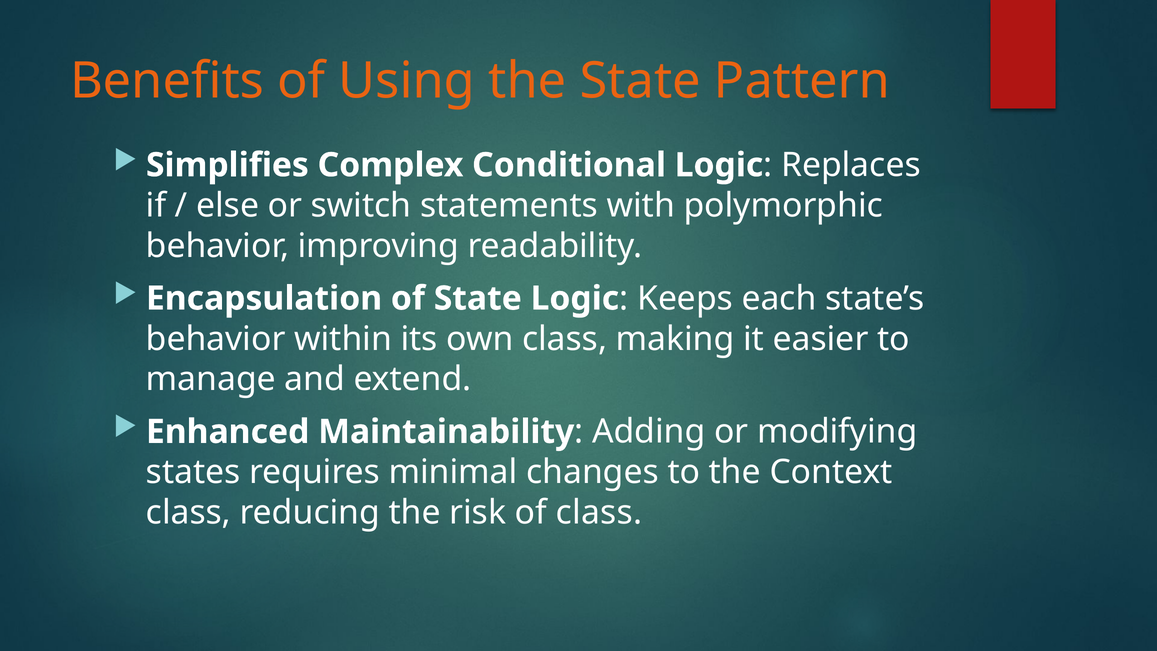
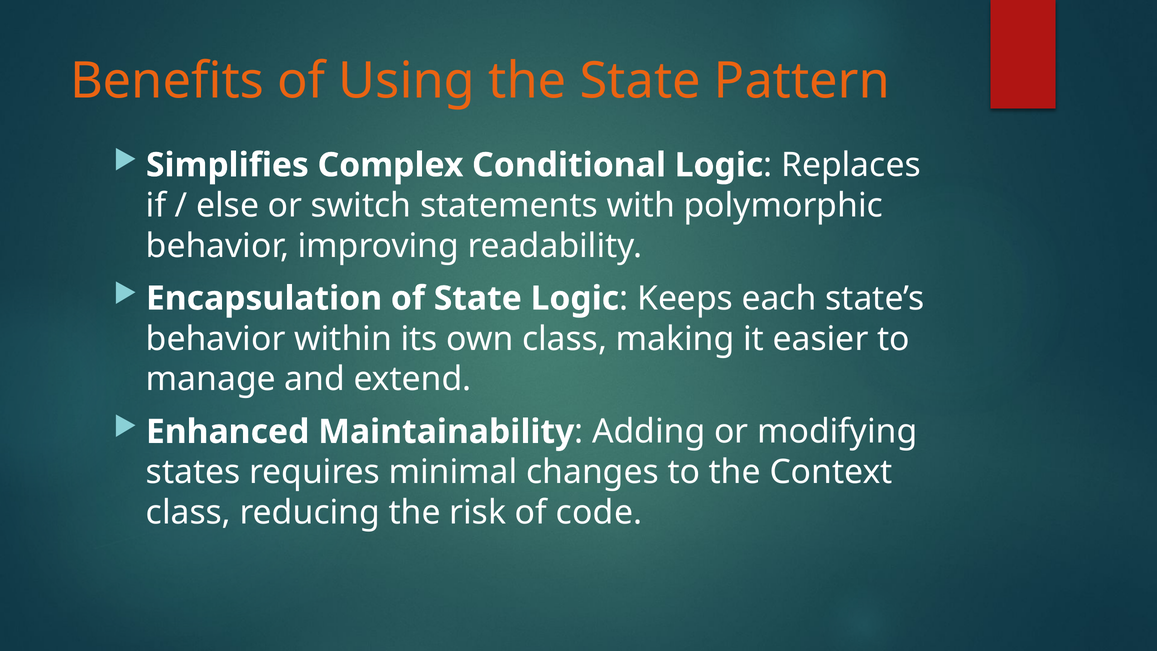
of class: class -> code
